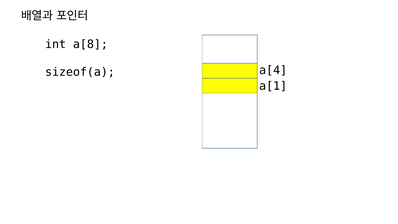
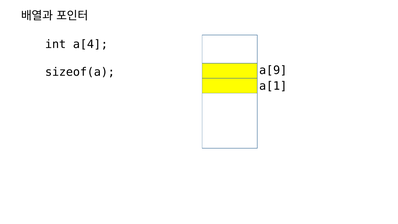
a[8: a[8 -> a[4
a[4: a[4 -> a[9
